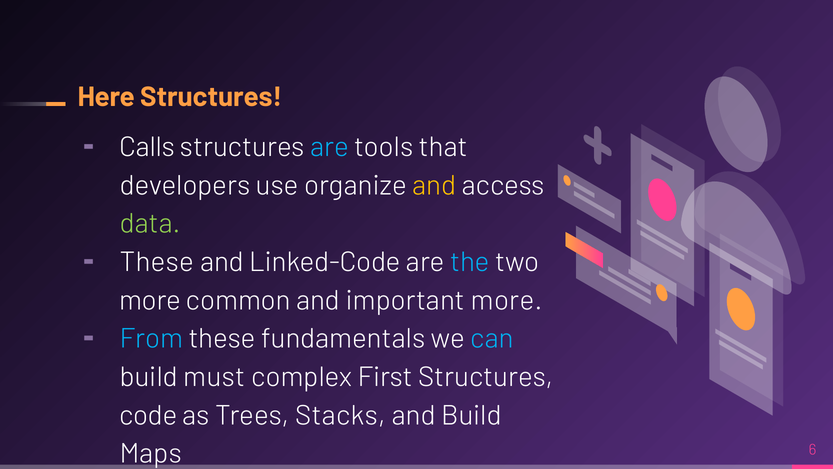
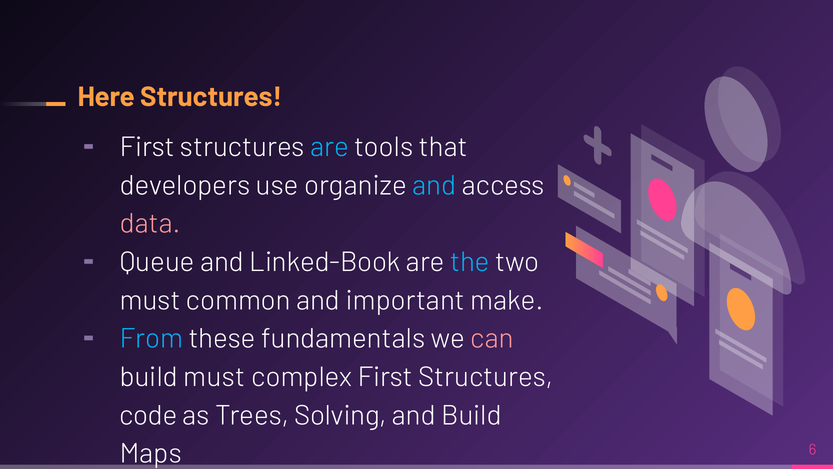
Calls at (147, 147): Calls -> First
and at (434, 185) colour: yellow -> light blue
data colour: light green -> pink
These at (157, 262): These -> Queue
Linked-Code: Linked-Code -> Linked-Book
more at (150, 300): more -> must
important more: more -> make
can colour: light blue -> pink
Stacks: Stacks -> Solving
